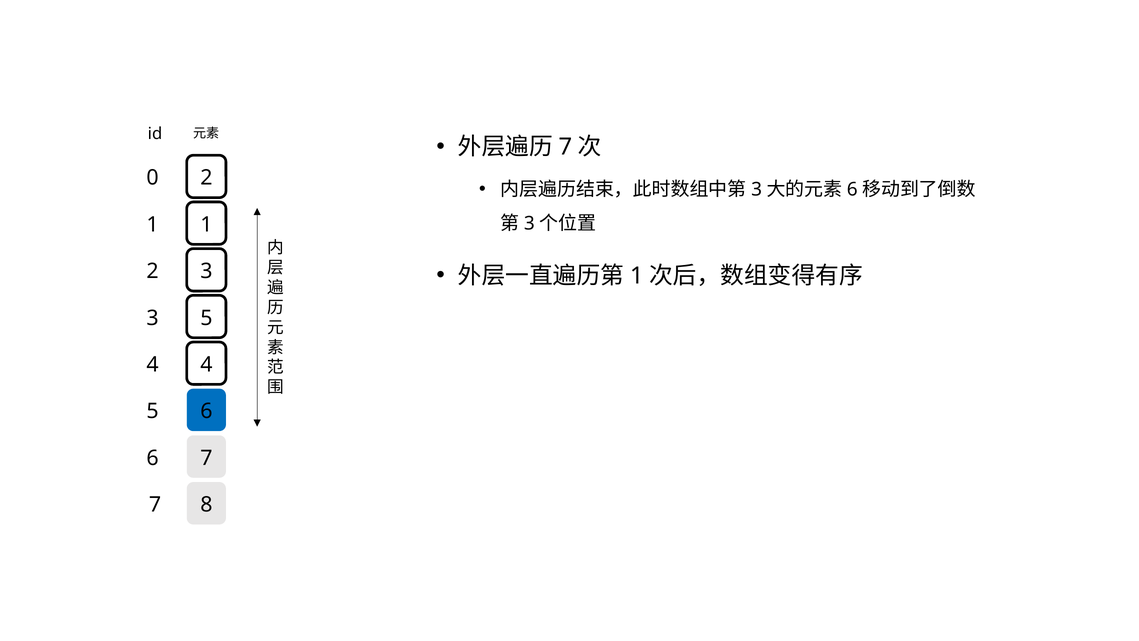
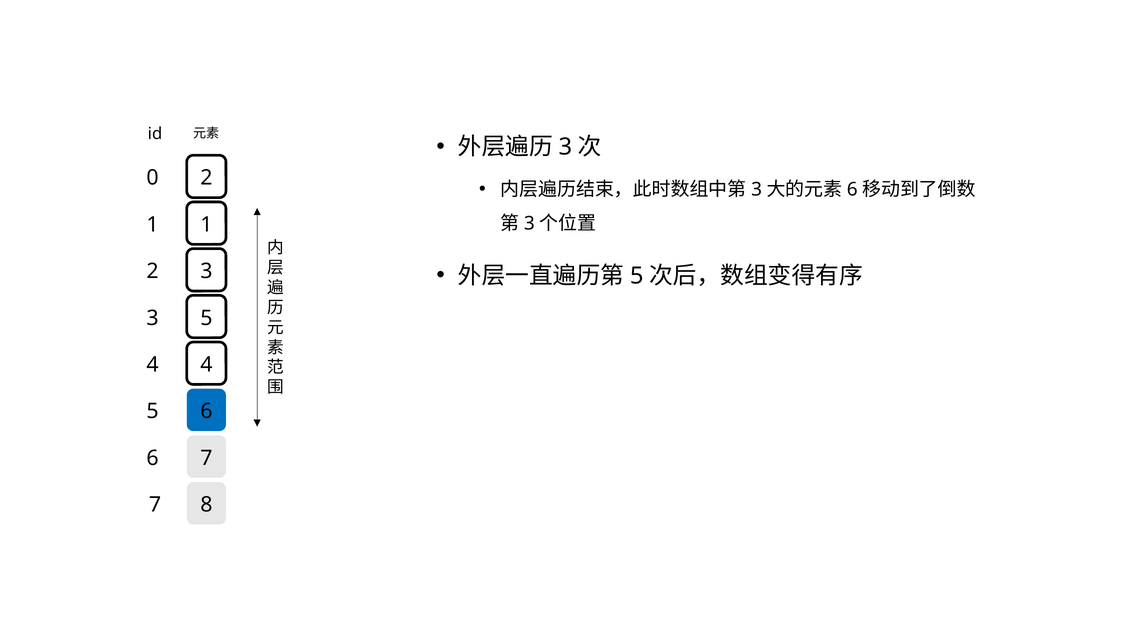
7 at (565, 147): 7 -> 3
1 at (637, 276): 1 -> 5
